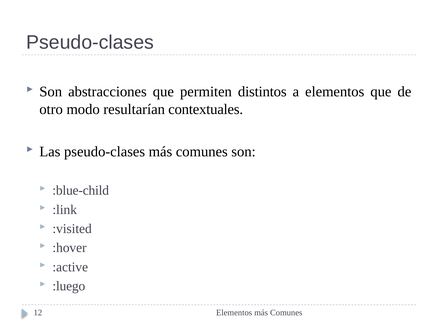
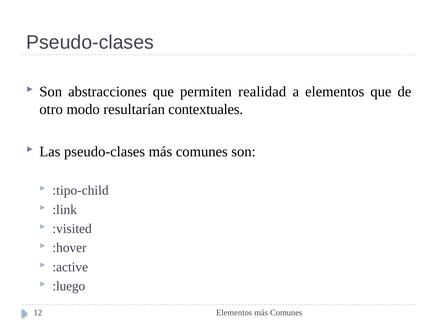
distintos: distintos -> realidad
:blue-child: :blue-child -> :tipo-child
